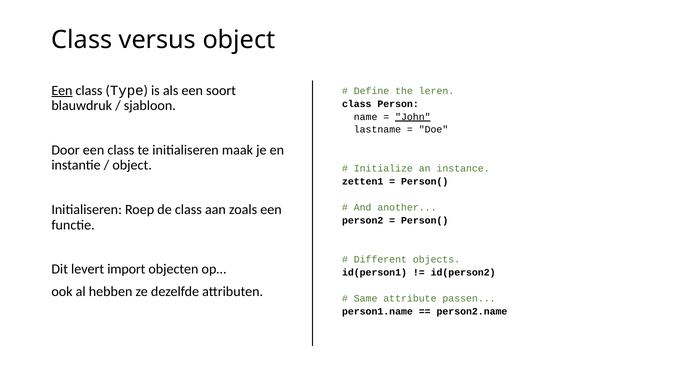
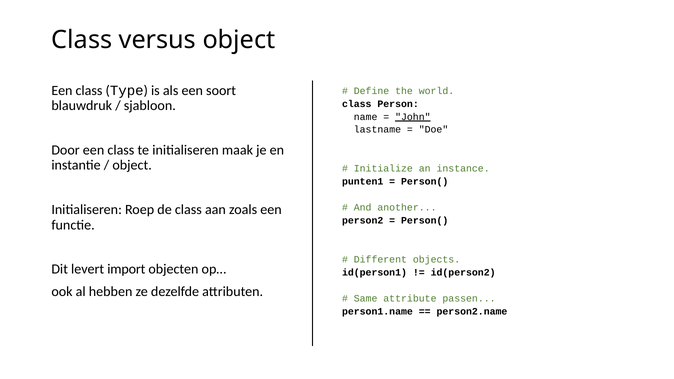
Een at (62, 91) underline: present -> none
leren: leren -> world
zetten1: zetten1 -> punten1
